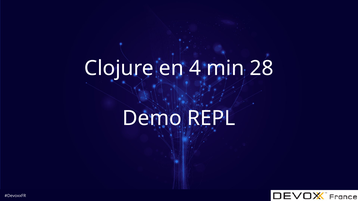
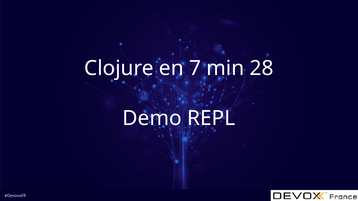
4: 4 -> 7
